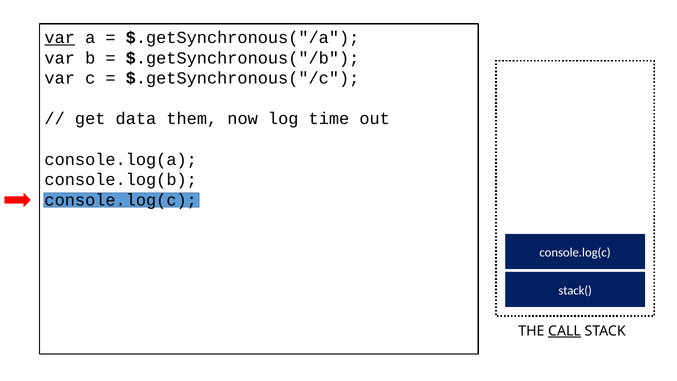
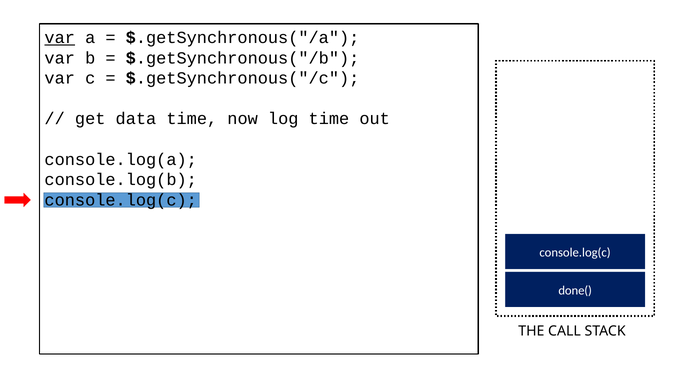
data them: them -> time
stack(: stack( -> done(
CALL underline: present -> none
